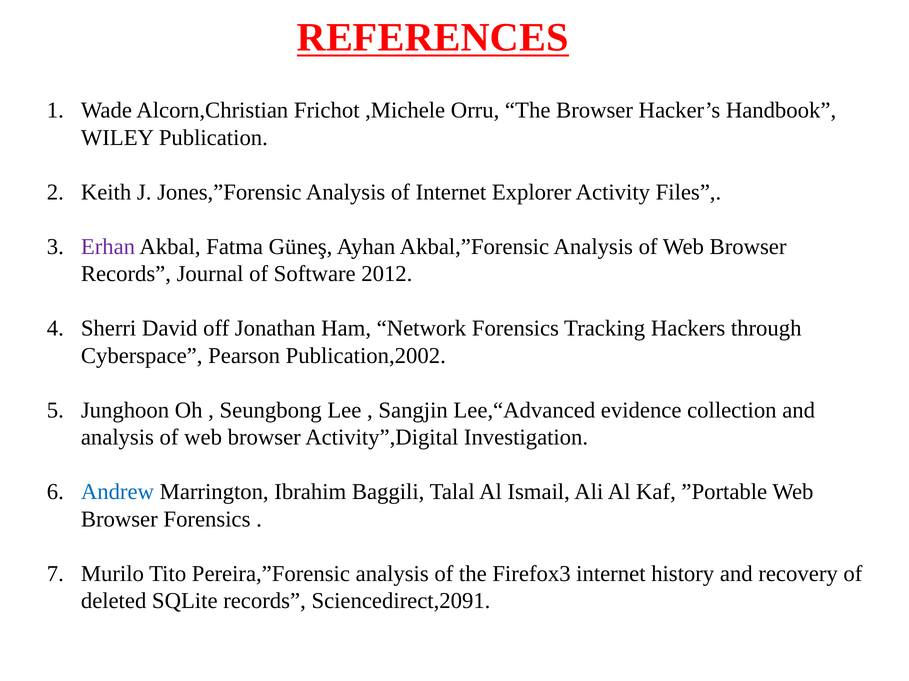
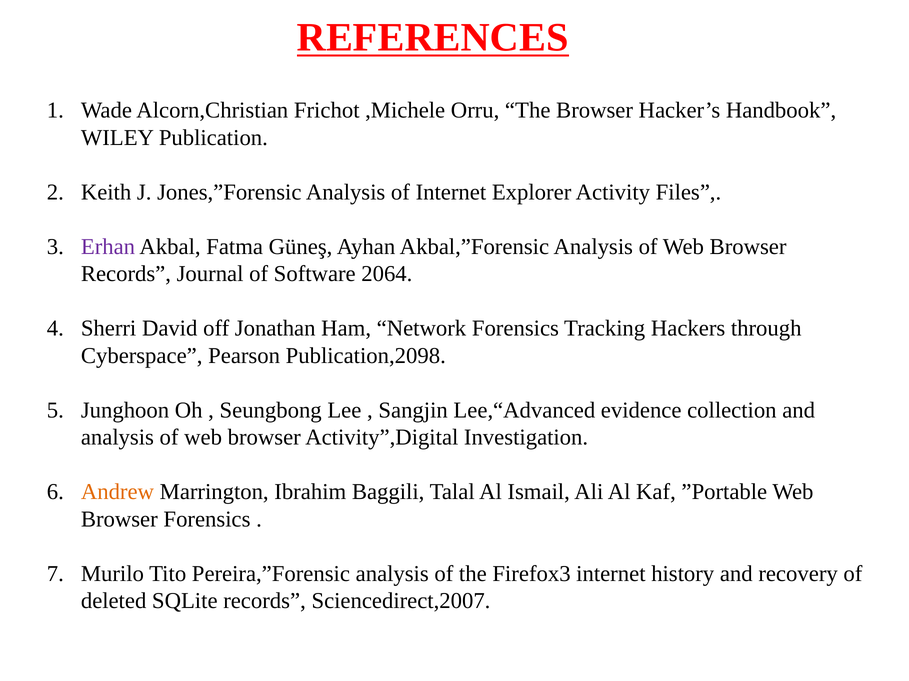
2012: 2012 -> 2064
Publication,2002: Publication,2002 -> Publication,2098
Andrew colour: blue -> orange
Sciencedirect,2091: Sciencedirect,2091 -> Sciencedirect,2007
